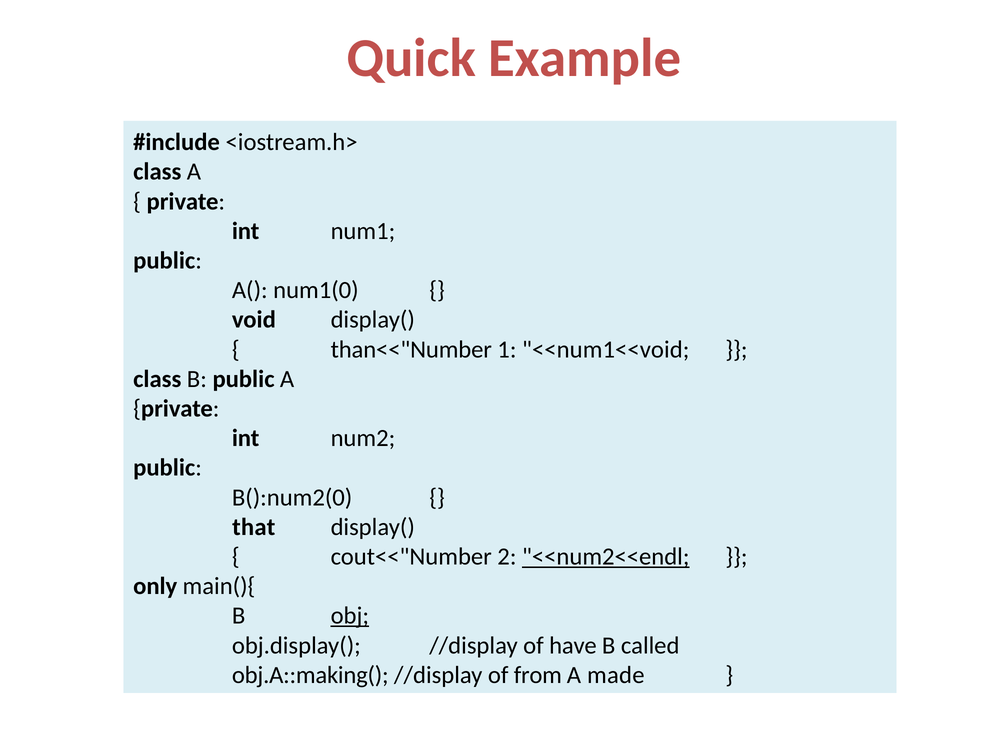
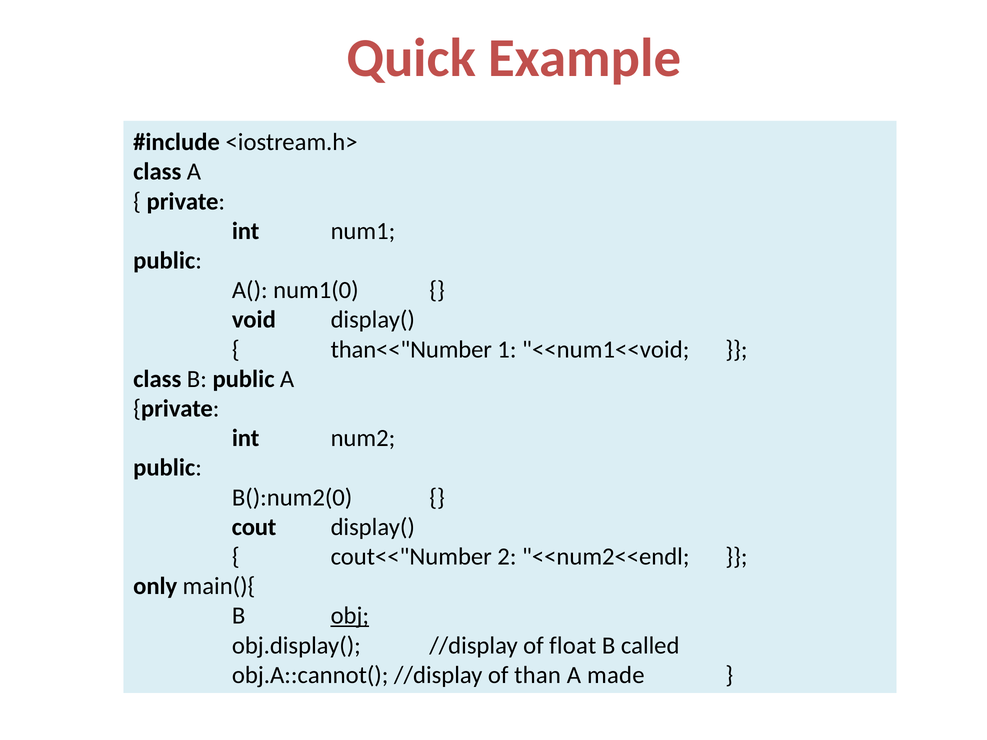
that: that -> cout
<<num2<<endl underline: present -> none
have: have -> float
obj.A::making(: obj.A::making( -> obj.A::cannot(
from: from -> than
